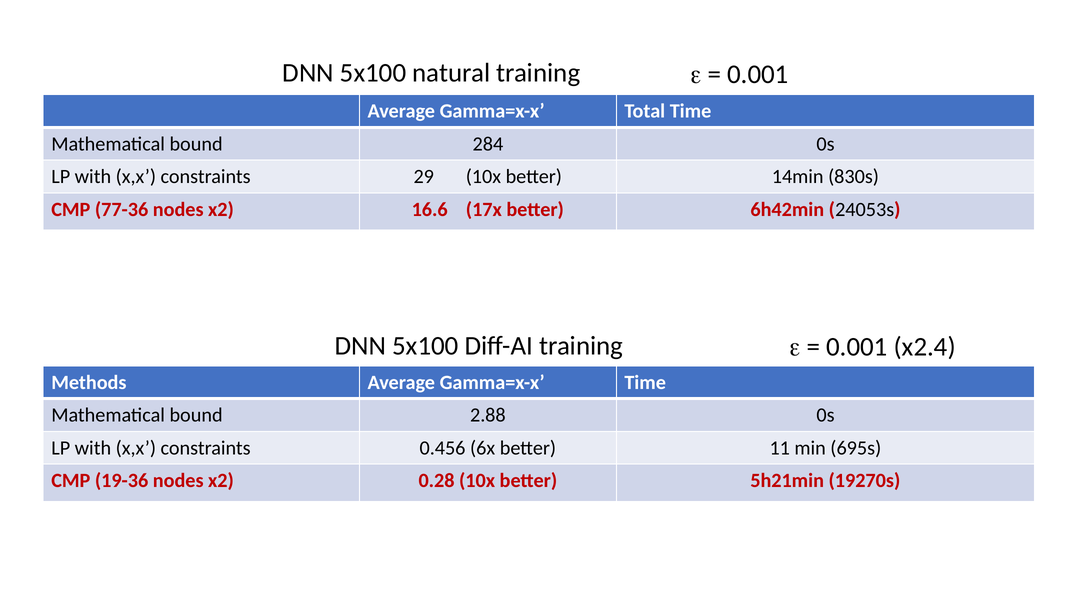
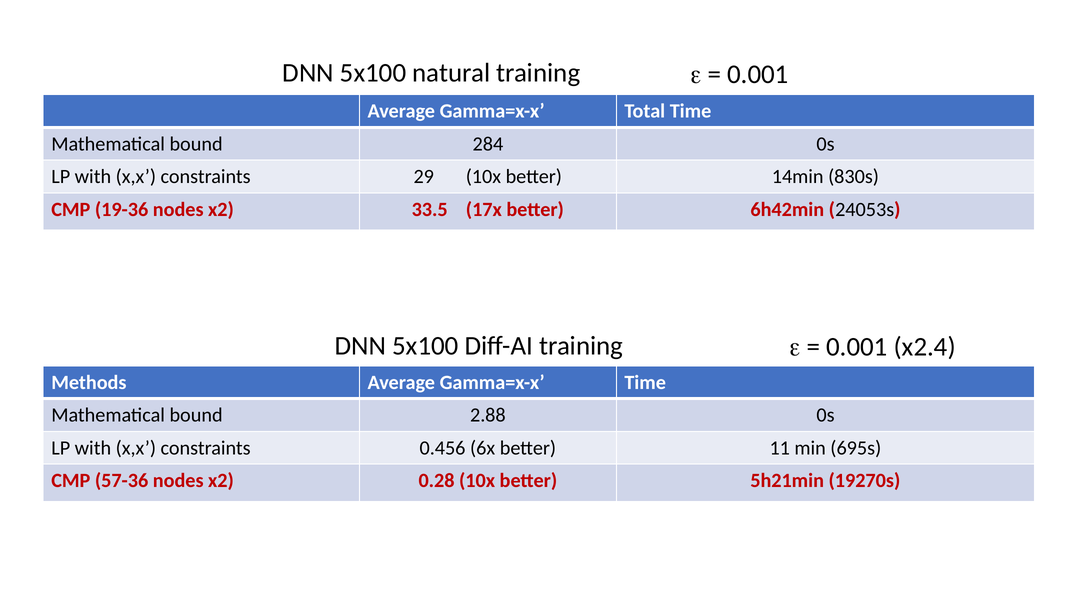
77-36: 77-36 -> 19-36
16.6: 16.6 -> 33.5
19-36: 19-36 -> 57-36
